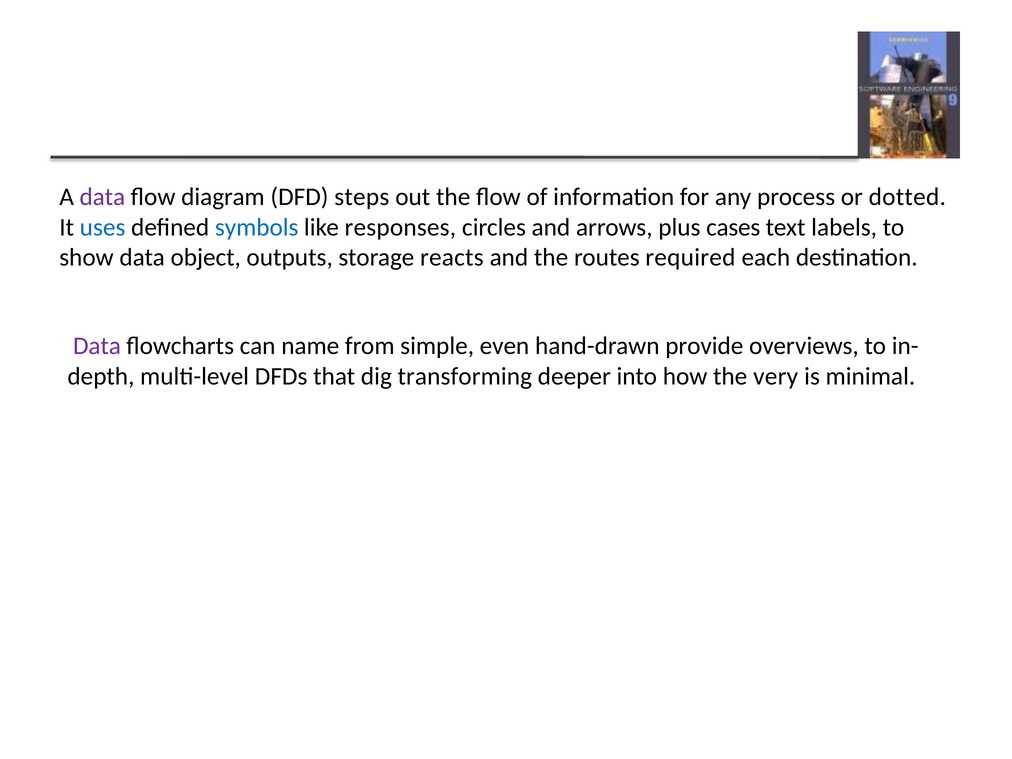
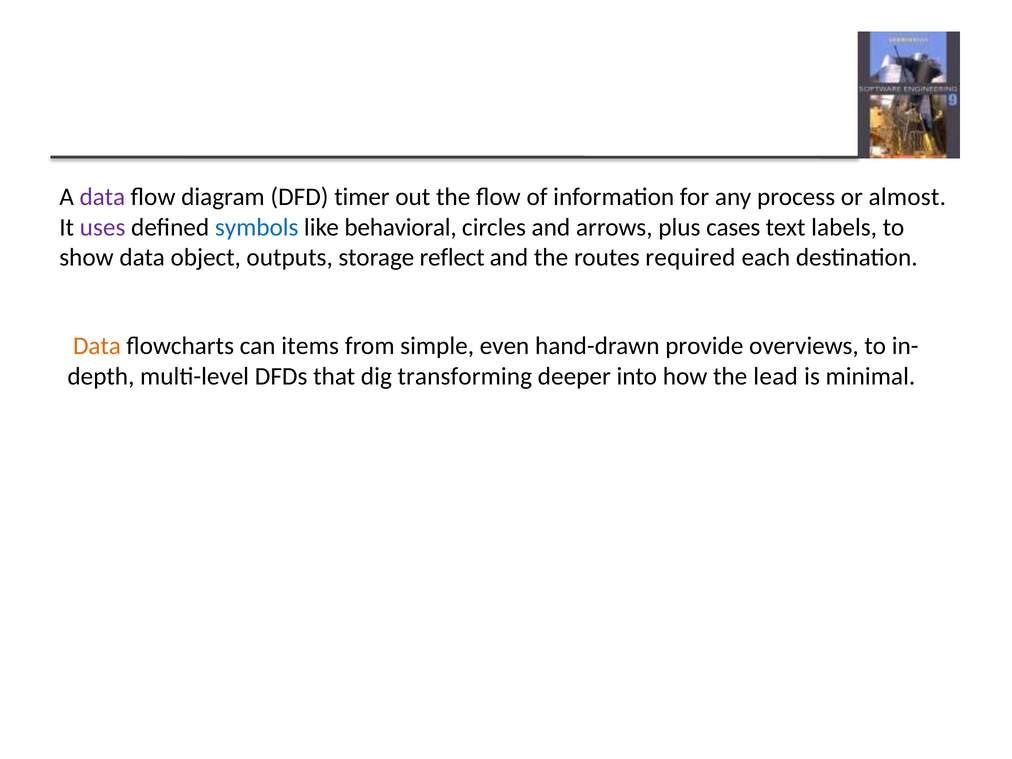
steps: steps -> timer
dotted: dotted -> almost
uses colour: blue -> purple
responses: responses -> behavioral
reacts: reacts -> reflect
Data at (97, 346) colour: purple -> orange
name: name -> items
very: very -> lead
